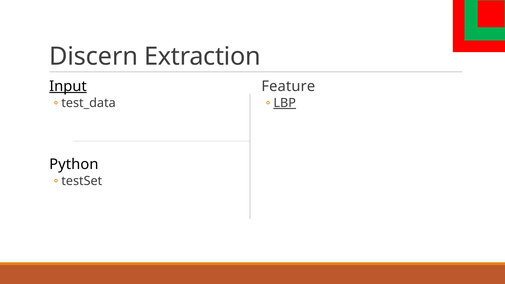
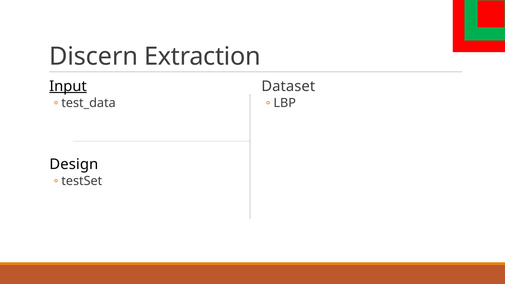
Feature: Feature -> Dataset
LBP underline: present -> none
Python: Python -> Design
